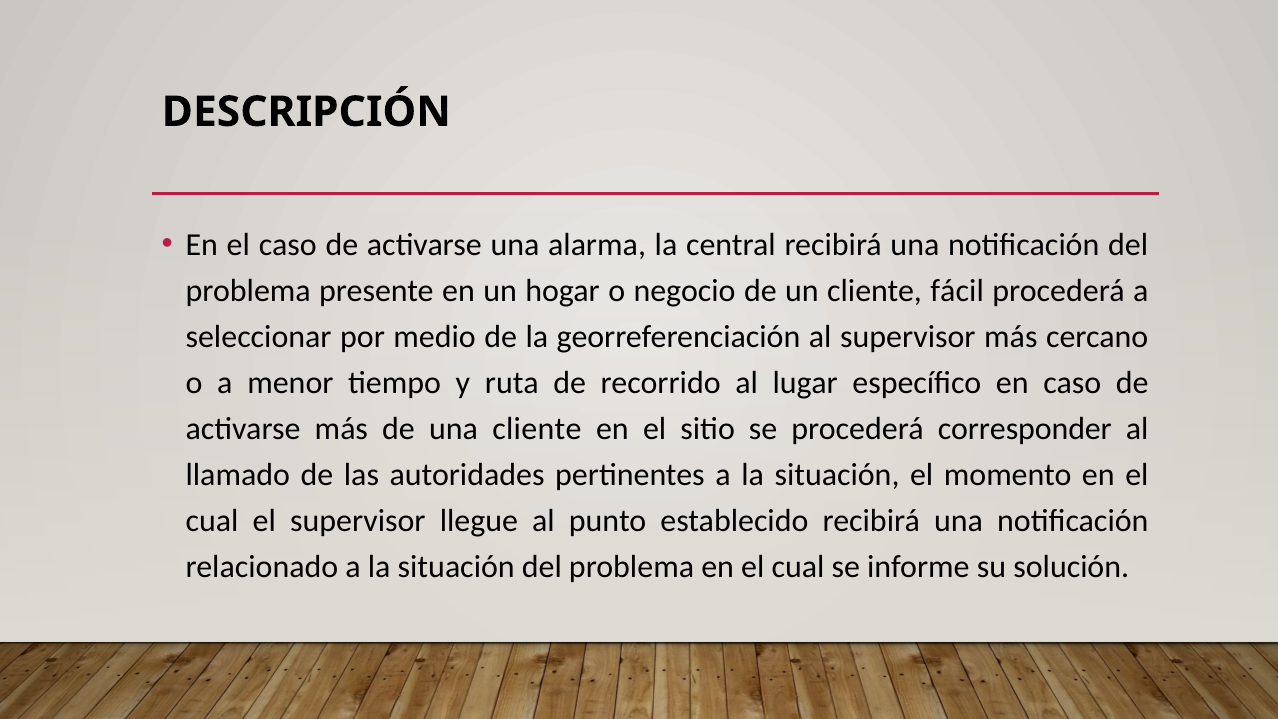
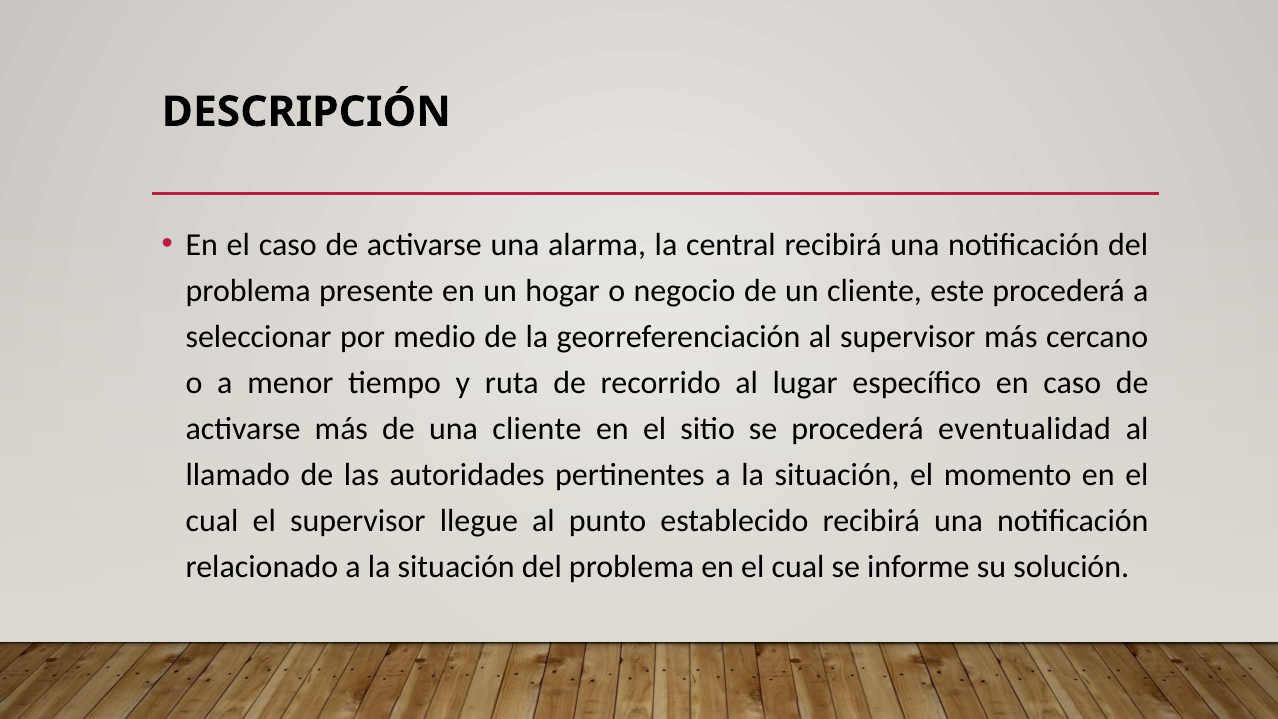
fácil: fácil -> este
corresponder: corresponder -> eventualidad
